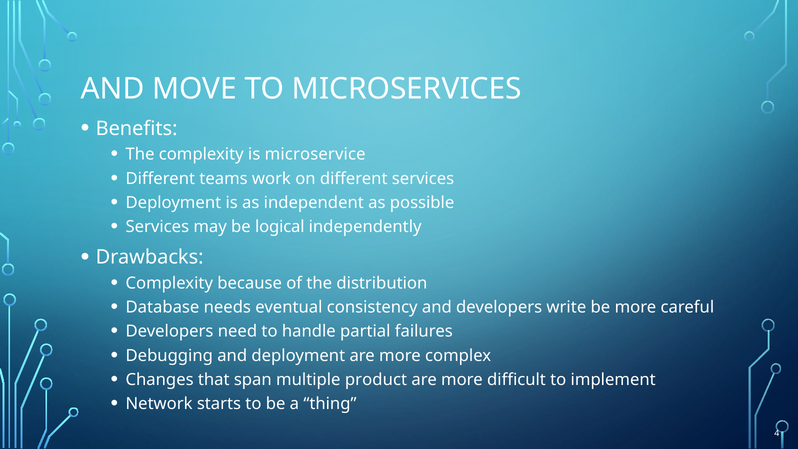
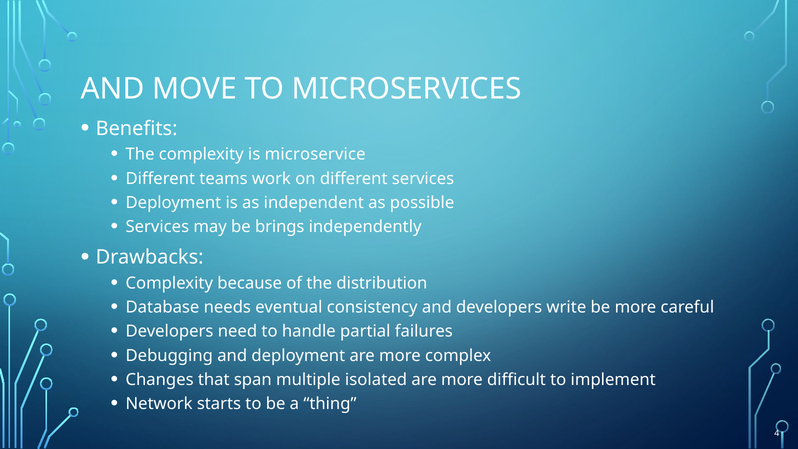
logical: logical -> brings
product: product -> isolated
